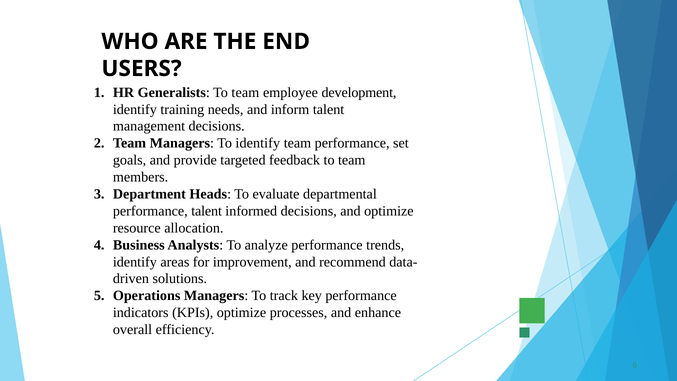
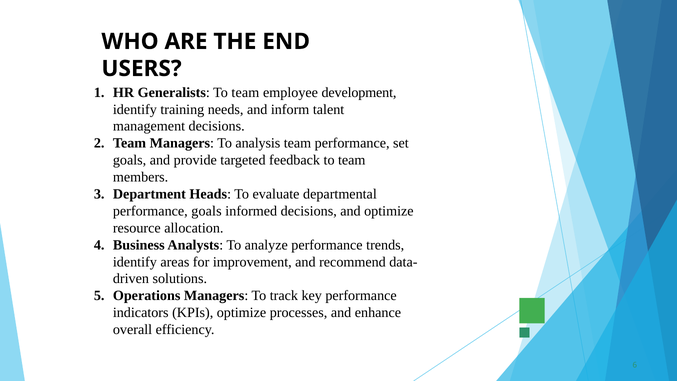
To identify: identify -> analysis
performance talent: talent -> goals
